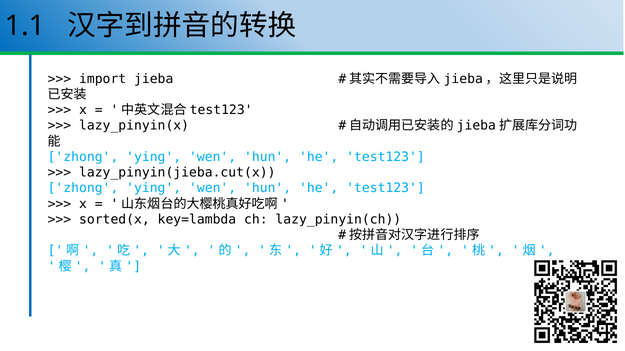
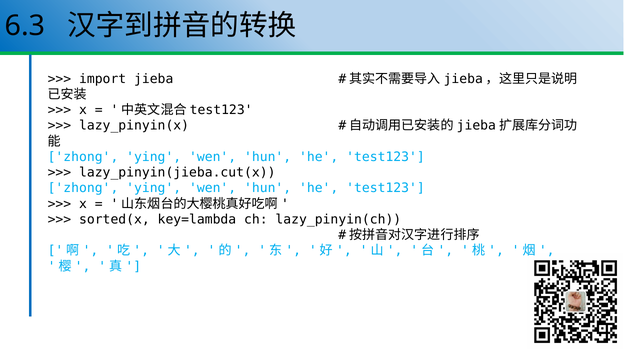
1.1: 1.1 -> 6.3
